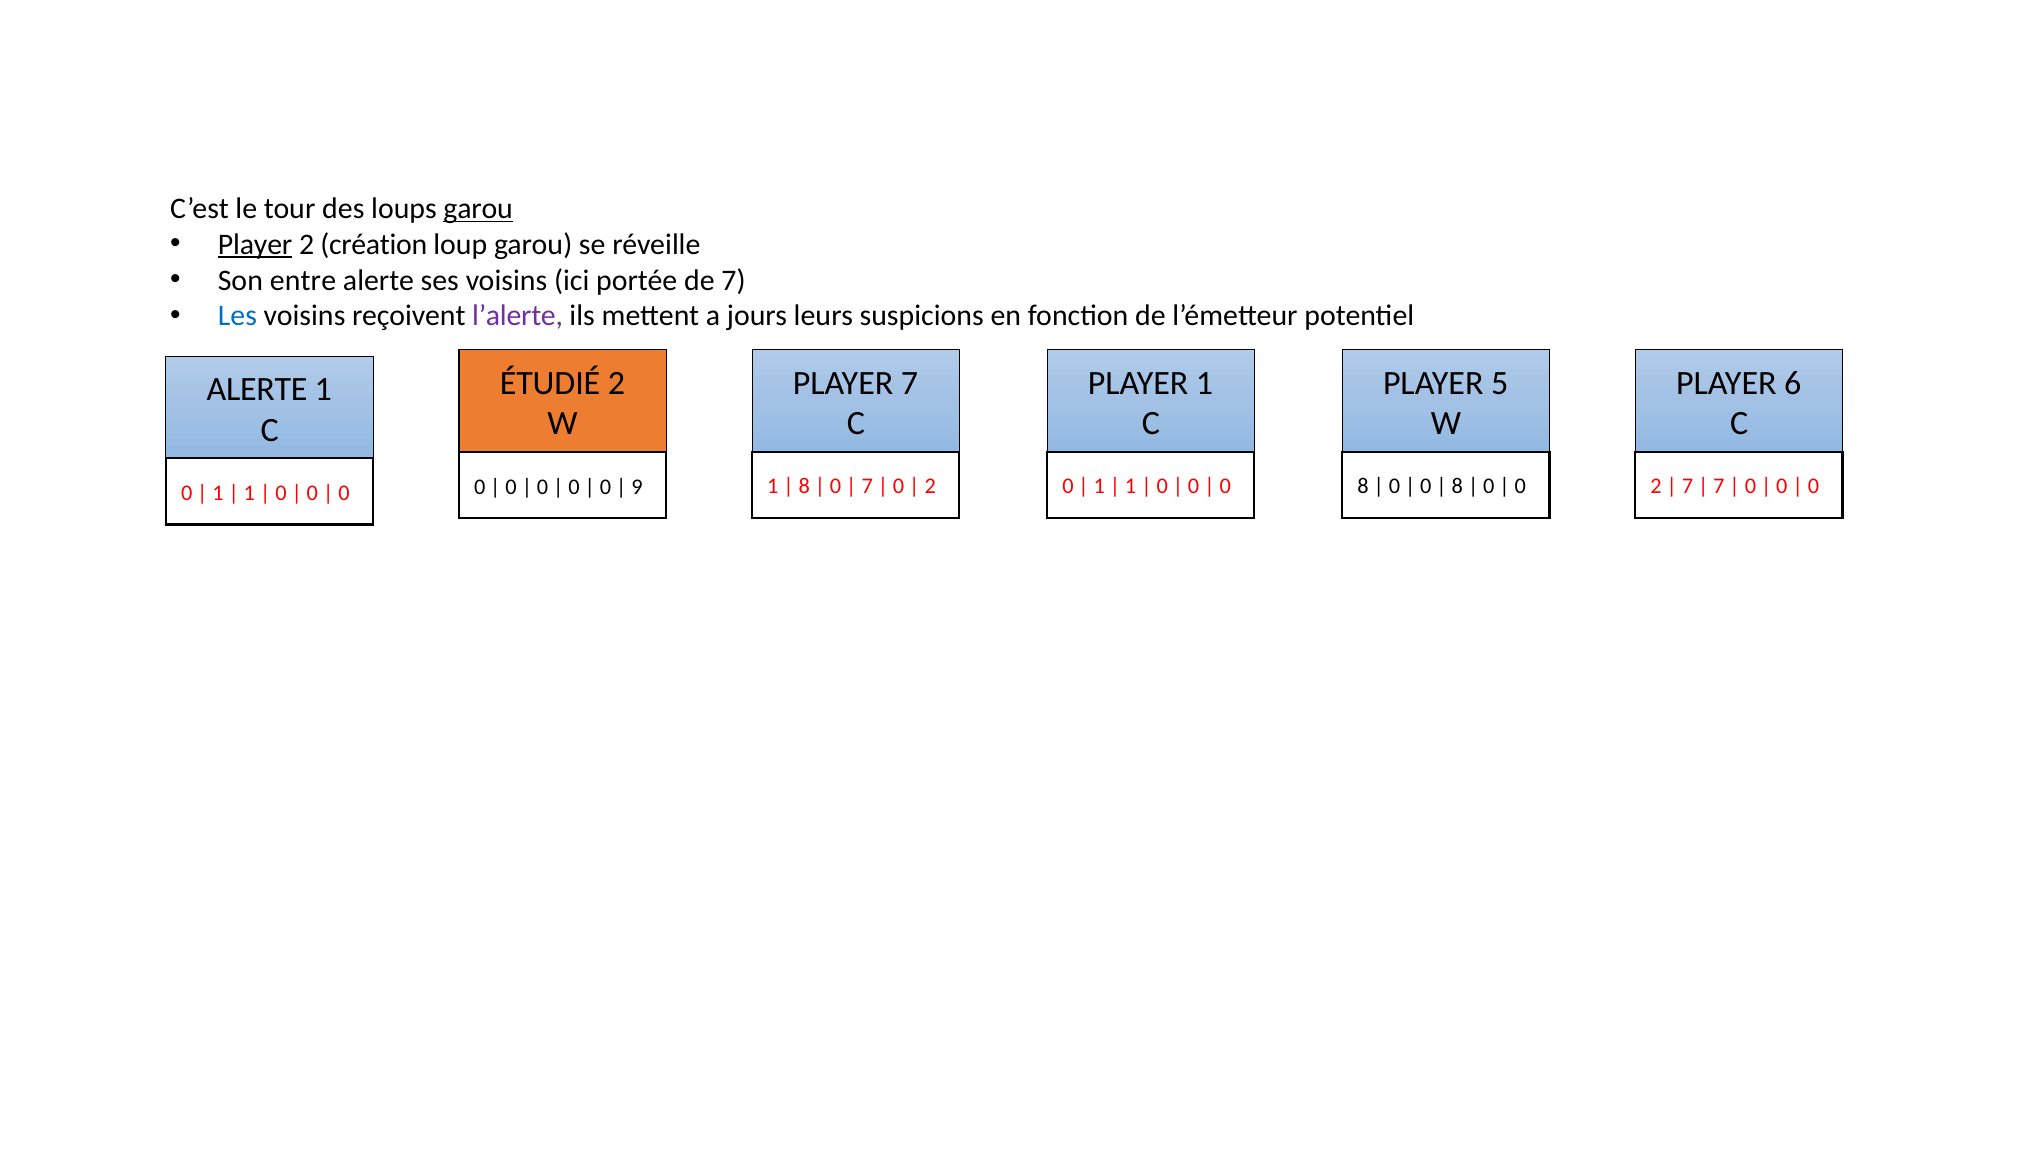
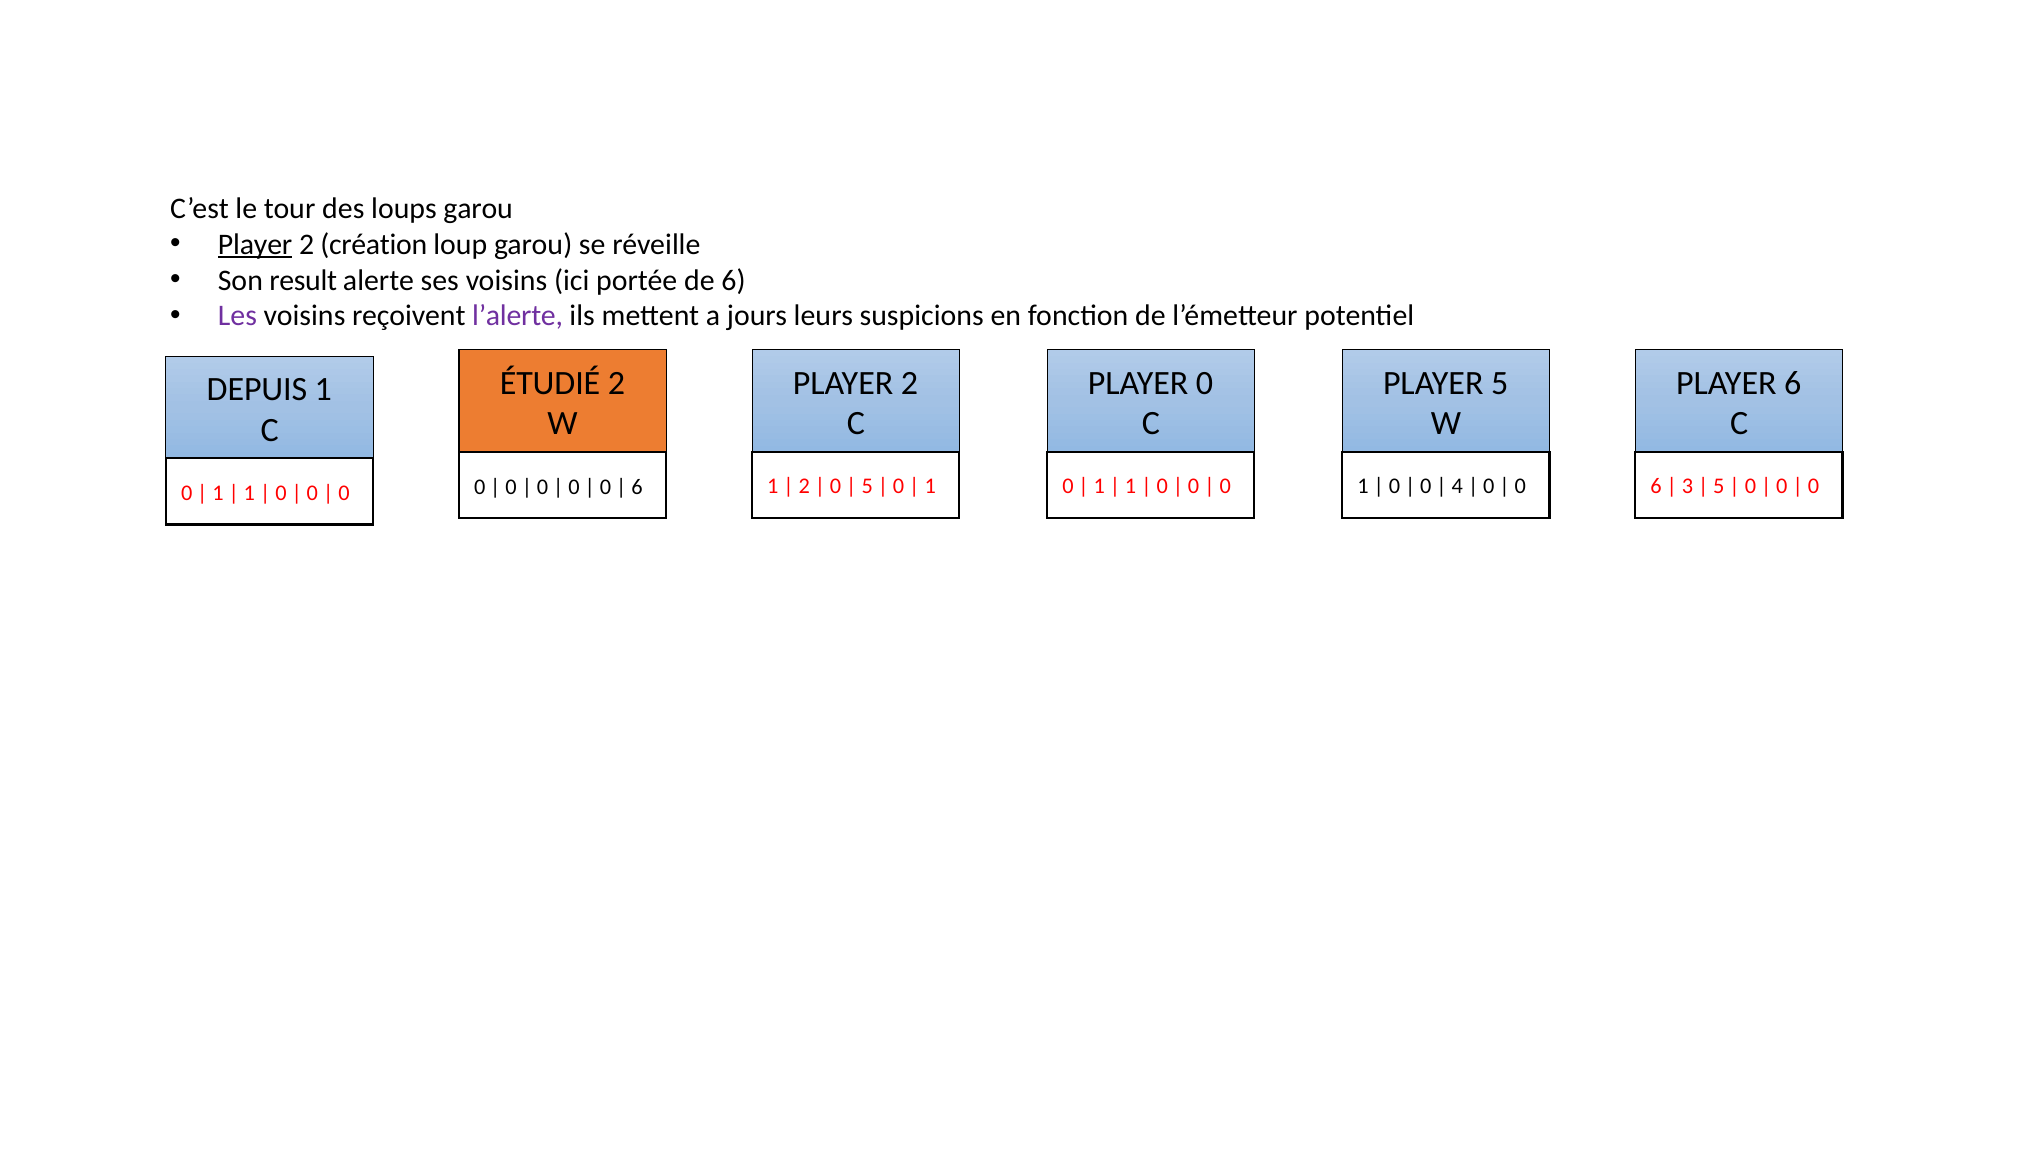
garou at (478, 209) underline: present -> none
entre: entre -> result
de 7: 7 -> 6
Les colour: blue -> purple
7 at (910, 383): 7 -> 2
PLAYER 1: 1 -> 0
ALERTE at (257, 389): ALERTE -> DEPUIS
9 at (637, 487): 9 -> 6
8 at (804, 486): 8 -> 2
7 at (867, 486): 7 -> 5
2 at (930, 486): 2 -> 1
0 8: 8 -> 1
8 at (1457, 486): 8 -> 4
0 2: 2 -> 6
7 at (1688, 486): 7 -> 3
7 at (1719, 486): 7 -> 5
